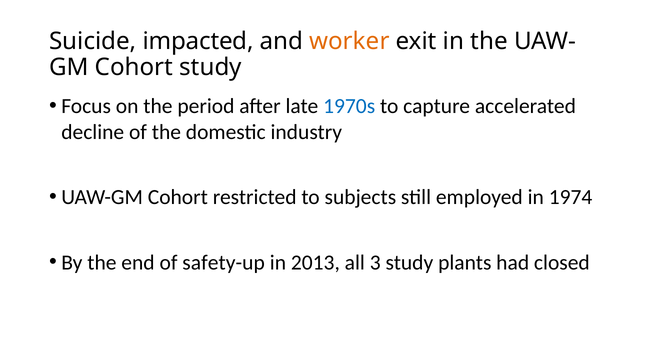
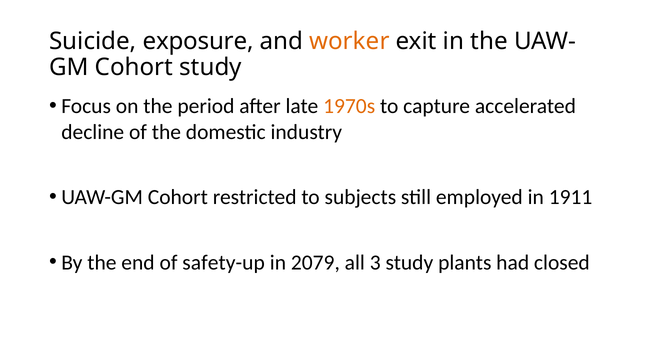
impacted: impacted -> exposure
1970s colour: blue -> orange
1974: 1974 -> 1911
2013: 2013 -> 2079
